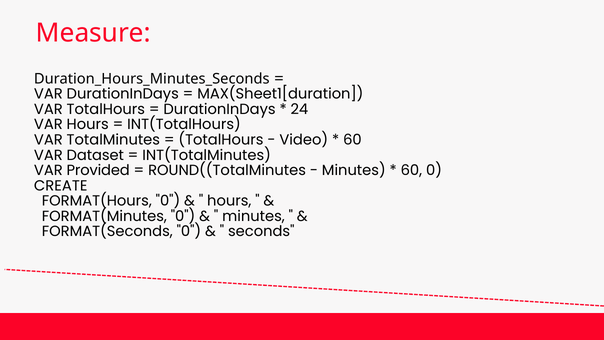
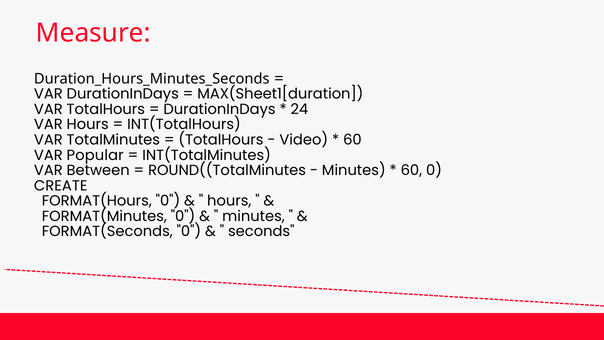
Dataset: Dataset -> Popular
Provided: Provided -> Between
